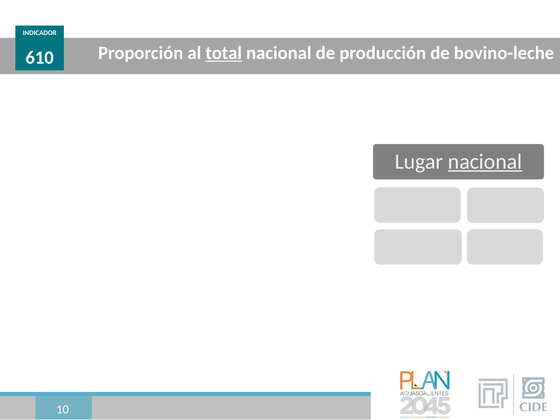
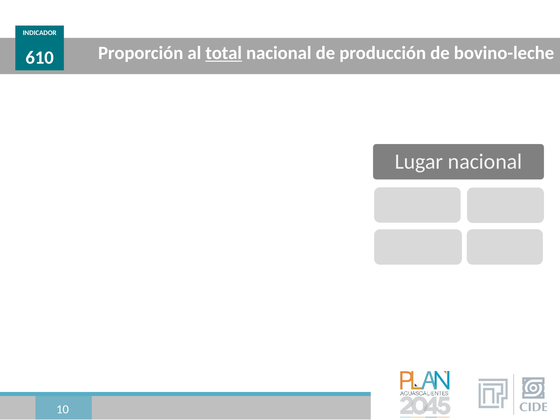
nacional at (485, 162) underline: present -> none
